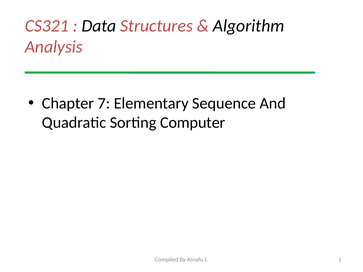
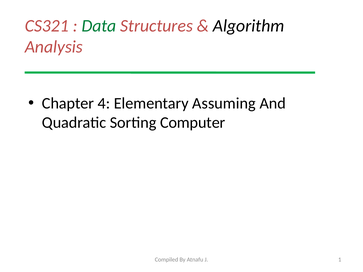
Data colour: black -> green
7: 7 -> 4
Sequence: Sequence -> Assuming
